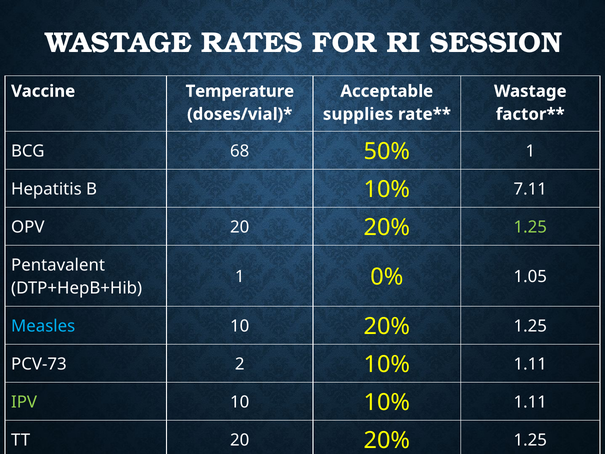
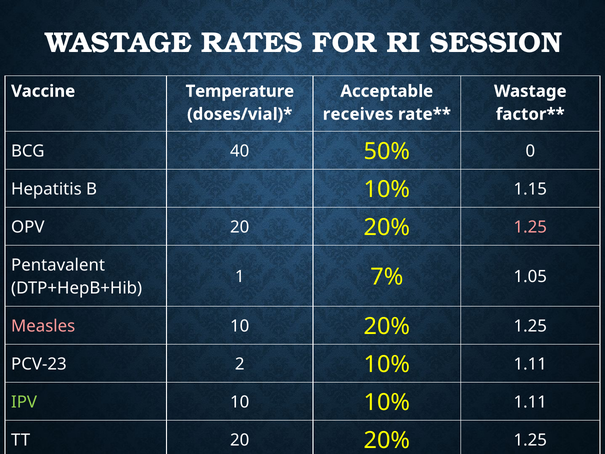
supplies: supplies -> receives
68: 68 -> 40
50% 1: 1 -> 0
7.11: 7.11 -> 1.15
1.25 at (530, 227) colour: light green -> pink
0%: 0% -> 7%
Measles colour: light blue -> pink
PCV-73: PCV-73 -> PCV-23
